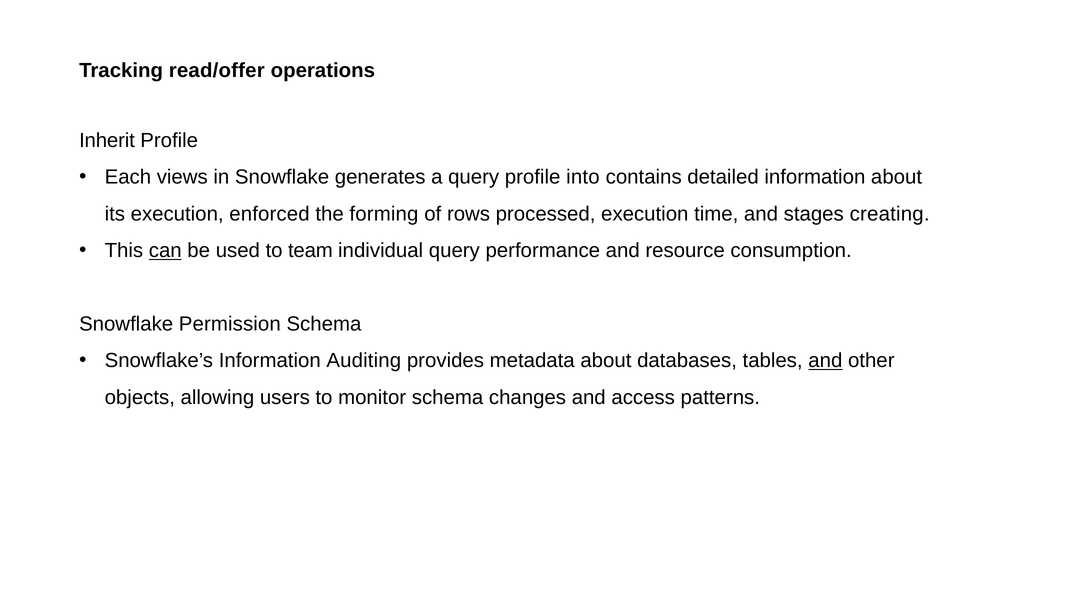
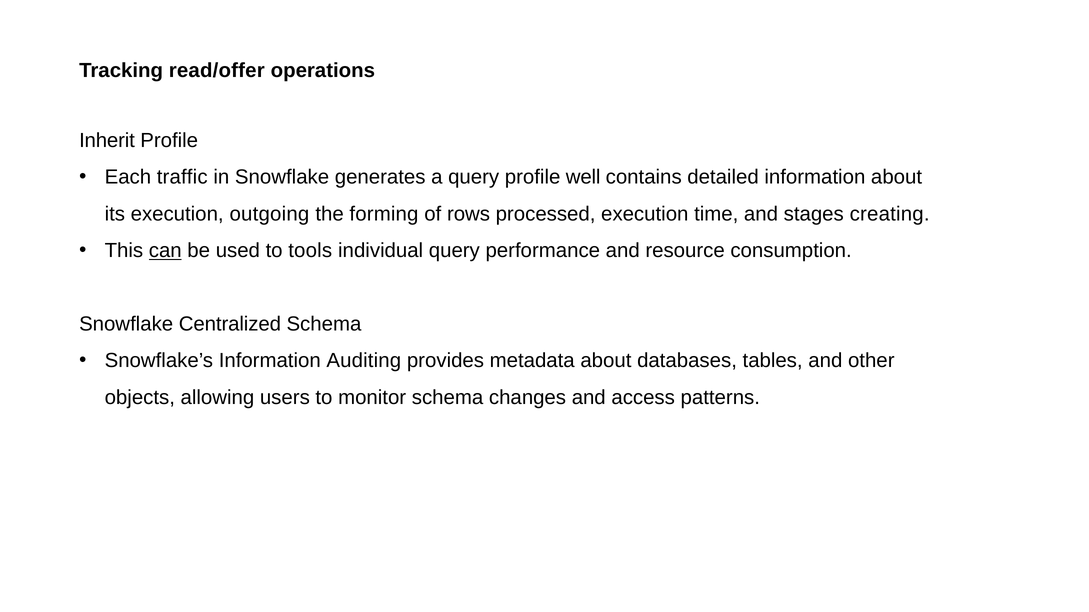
views: views -> traffic
into: into -> well
enforced: enforced -> outgoing
team: team -> tools
Permission: Permission -> Centralized
and at (825, 361) underline: present -> none
